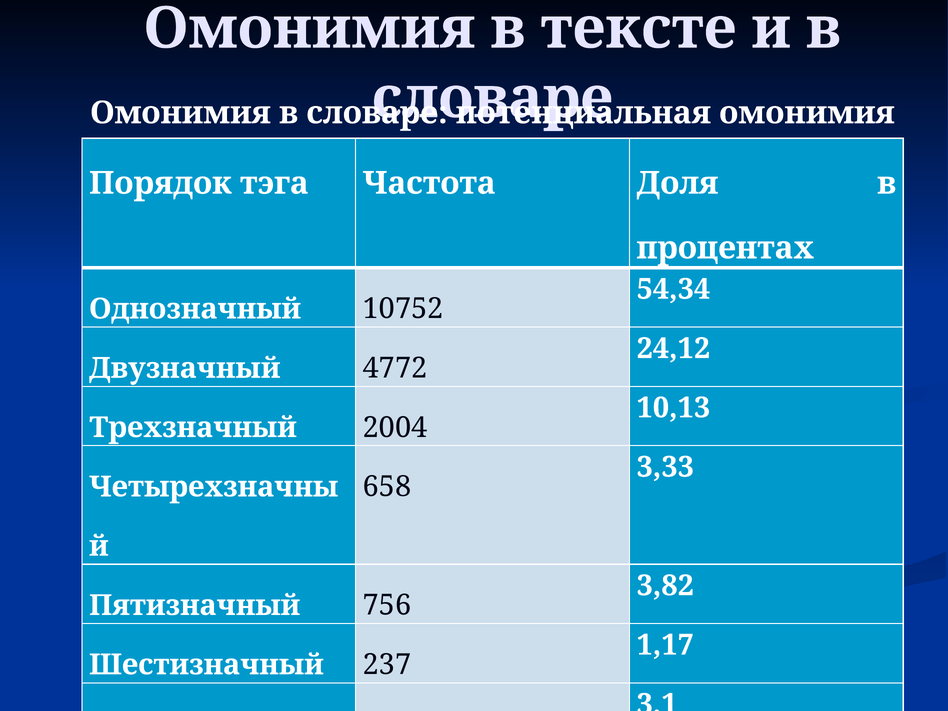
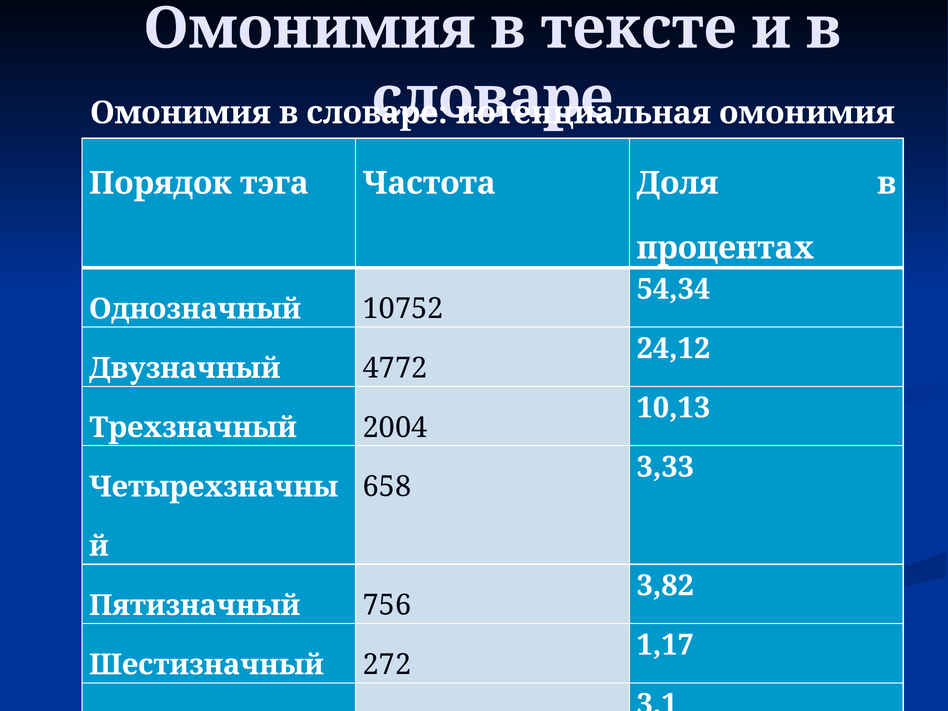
237: 237 -> 272
